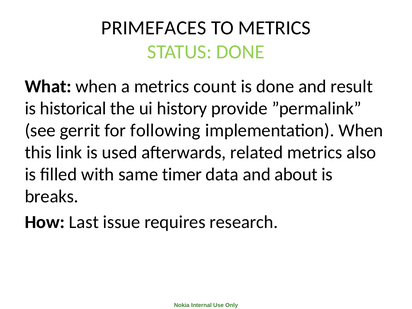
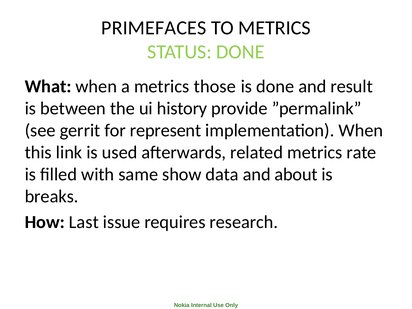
count: count -> those
historical: historical -> between
following: following -> represent
also: also -> rate
timer: timer -> show
